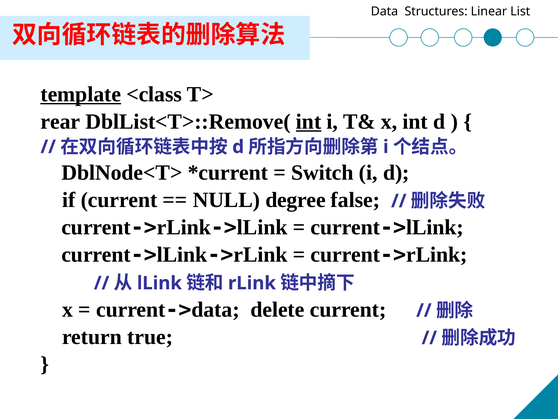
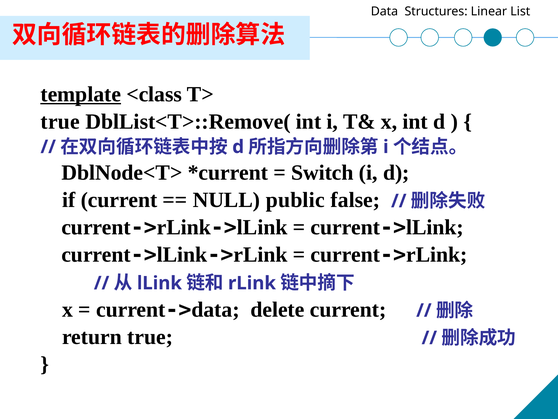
rear at (60, 122): rear -> true
int at (309, 122) underline: present -> none
degree: degree -> public
